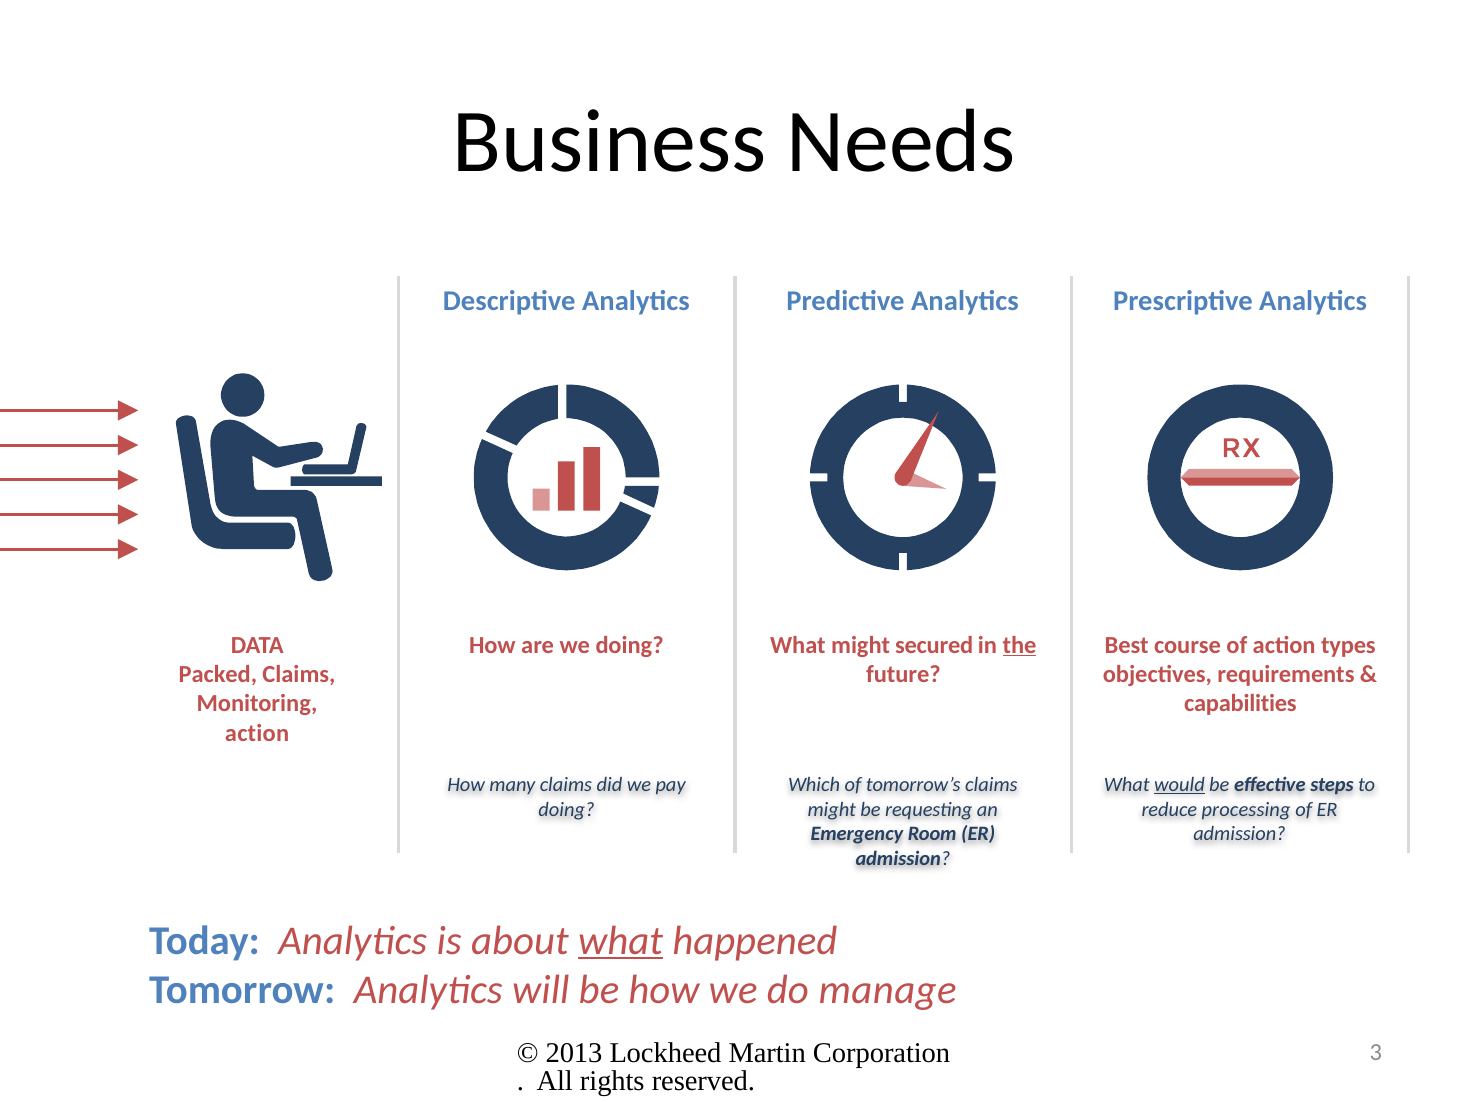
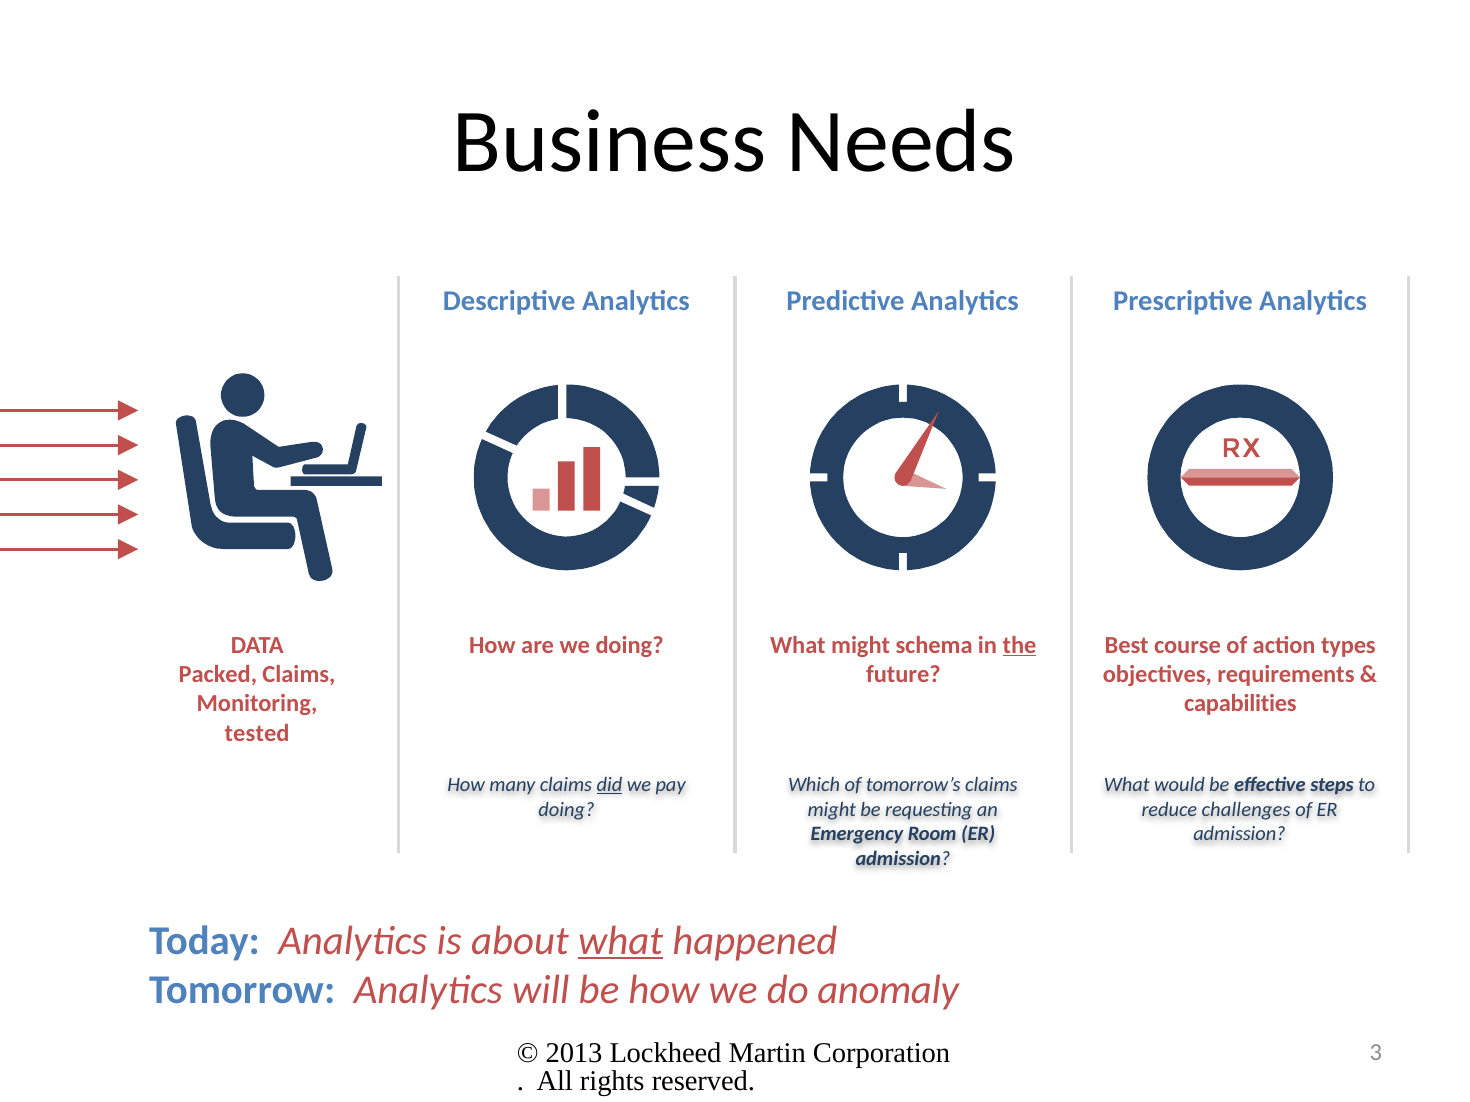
secured: secured -> schema
action at (257, 734): action -> tested
did underline: none -> present
would underline: present -> none
processing: processing -> challenges
manage: manage -> anomaly
